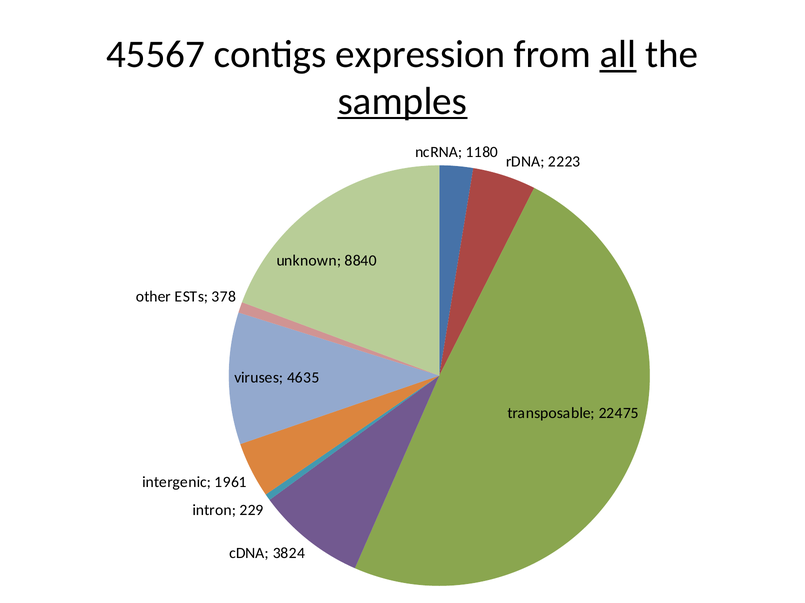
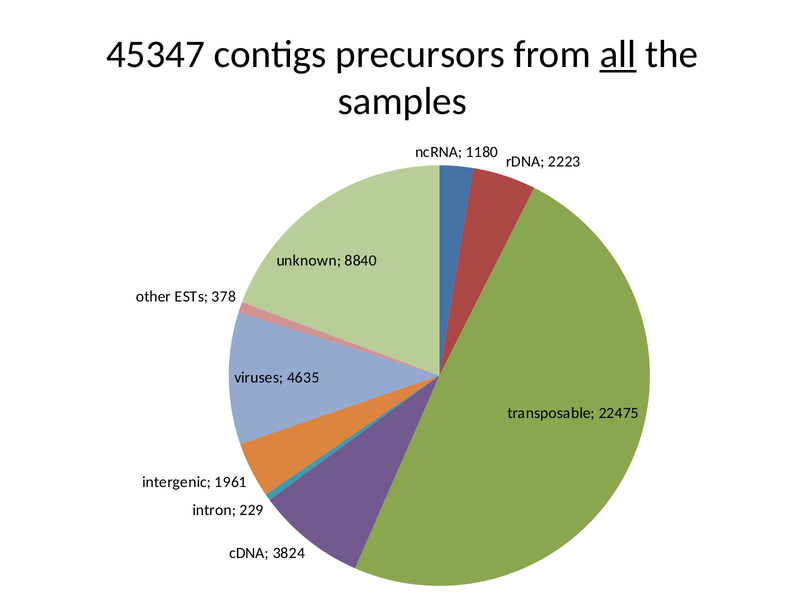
45567: 45567 -> 45347
expression: expression -> precursors
samples underline: present -> none
